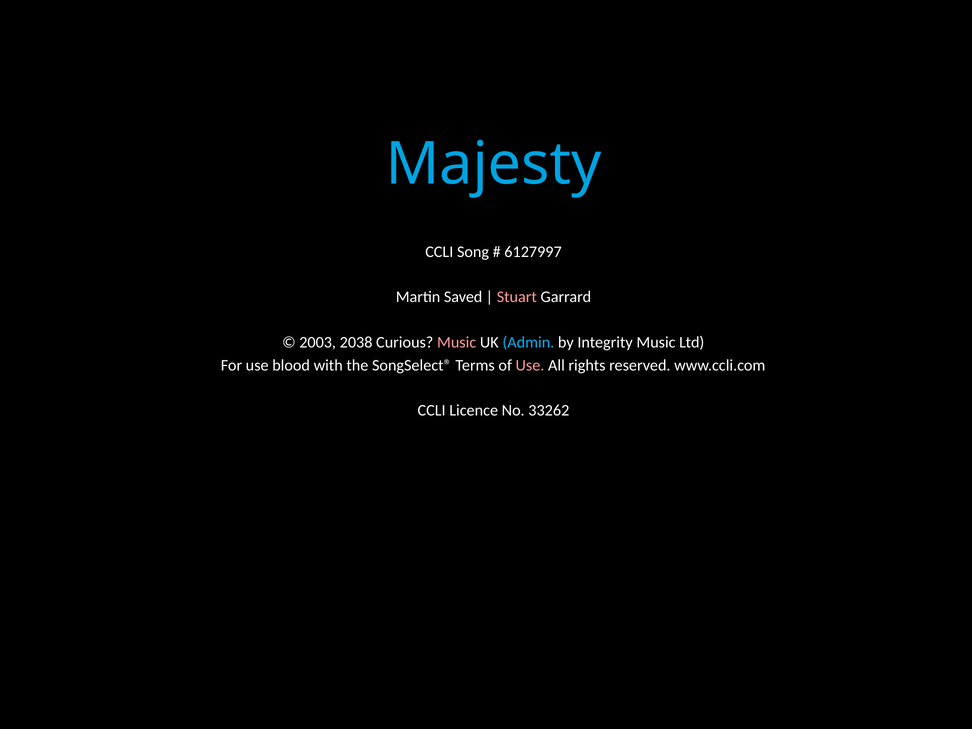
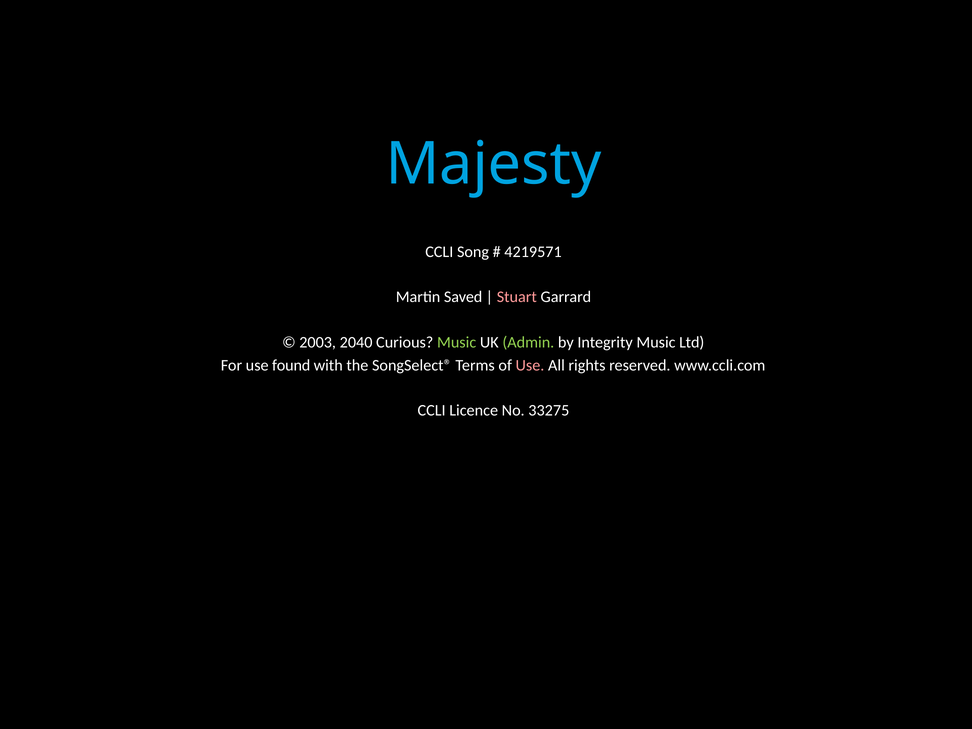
6127997: 6127997 -> 4219571
2038: 2038 -> 2040
Music at (457, 343) colour: pink -> light green
Admin colour: light blue -> light green
blood: blood -> found
33262: 33262 -> 33275
